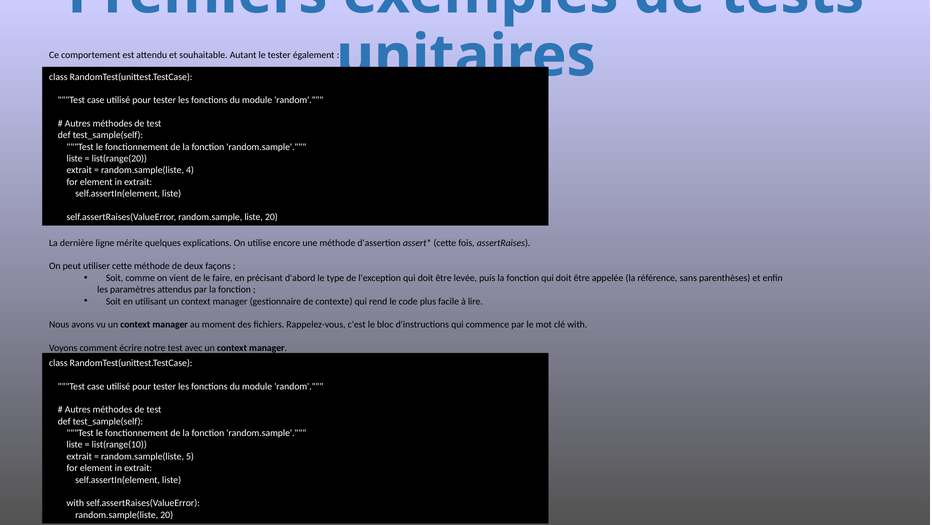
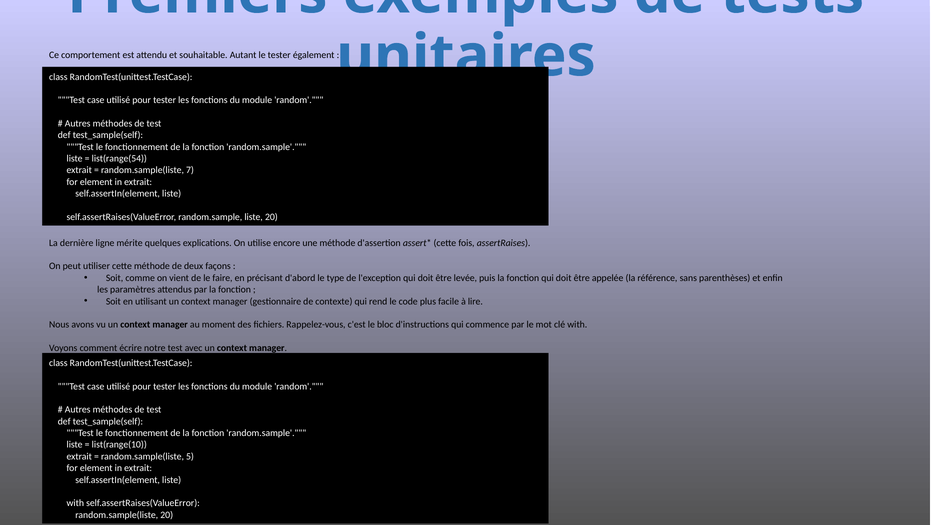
list(range(20: list(range(20 -> list(range(54
4: 4 -> 7
